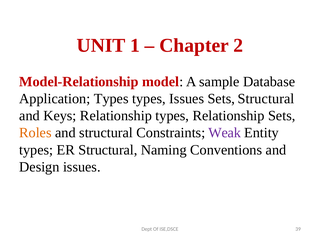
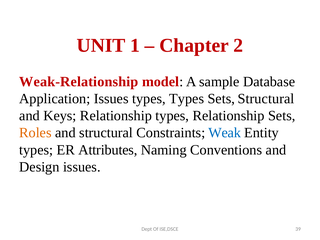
Model-Relationship: Model-Relationship -> Weak-Relationship
Application Types: Types -> Issues
types Issues: Issues -> Types
Weak colour: purple -> blue
ER Structural: Structural -> Attributes
